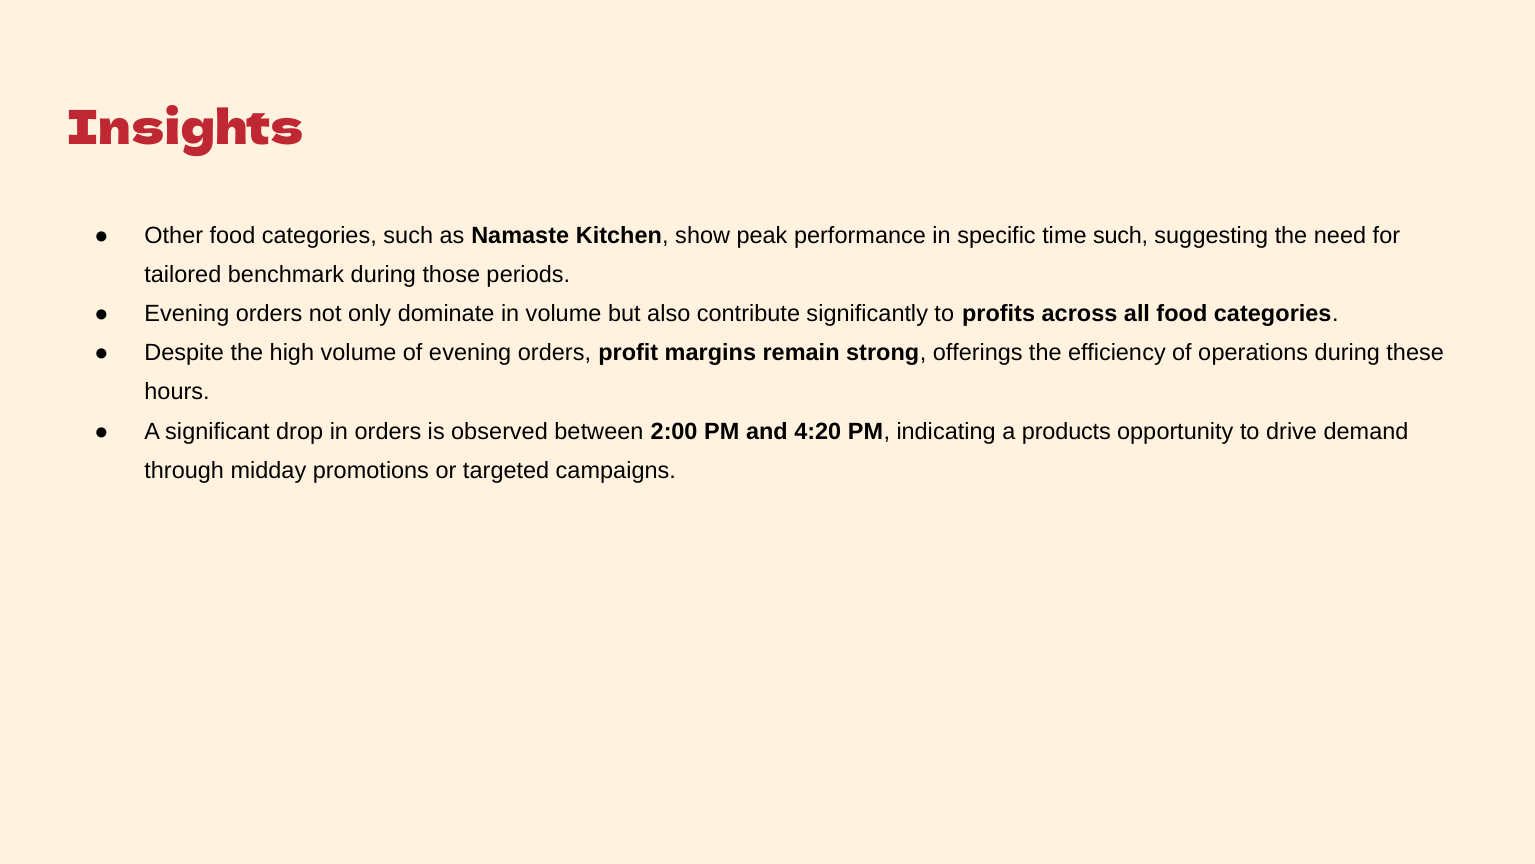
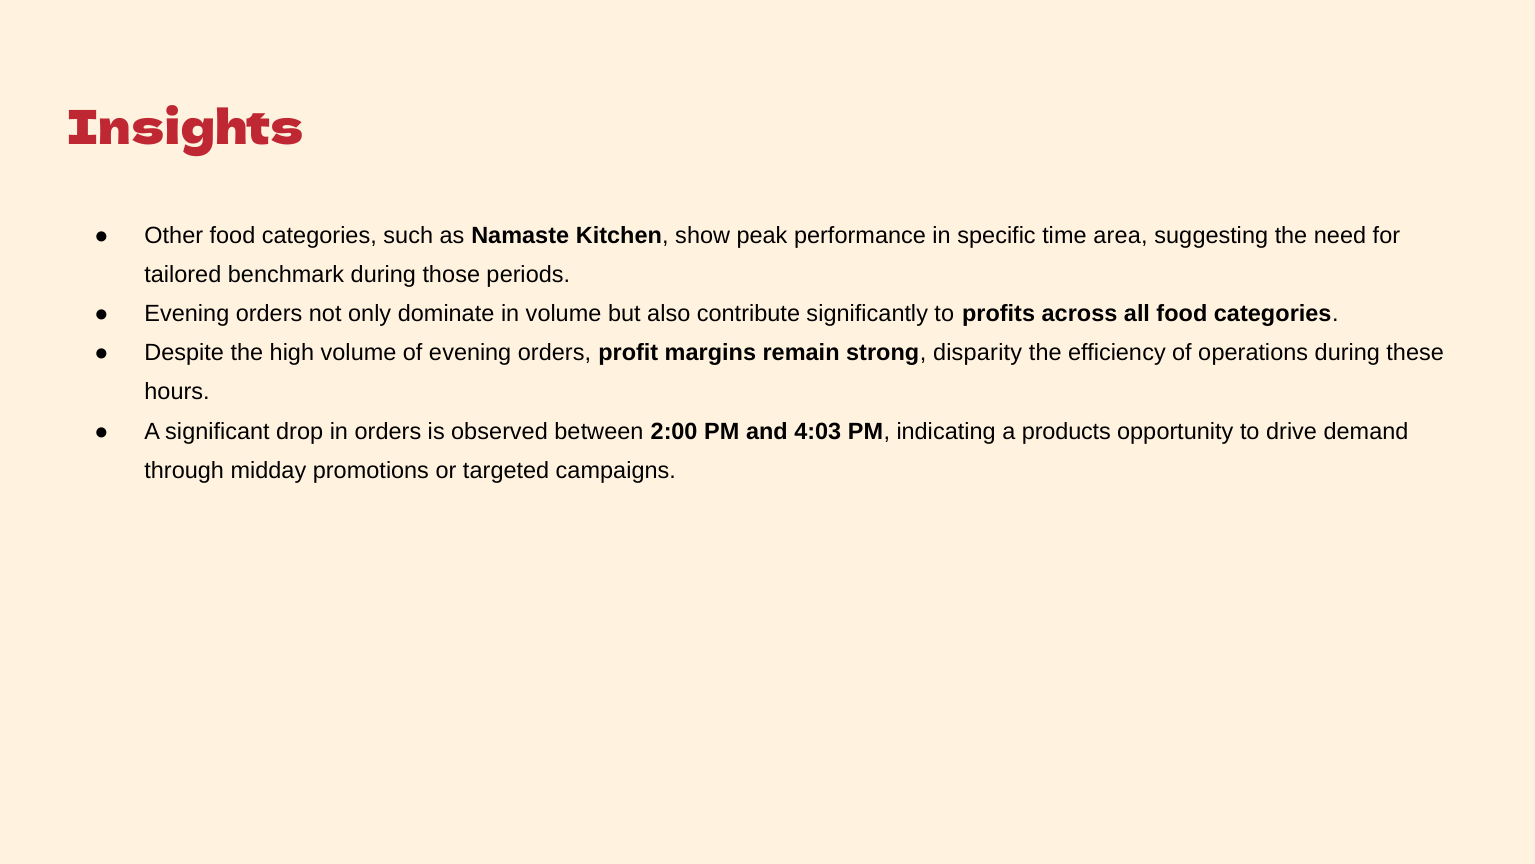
time such: such -> area
offerings: offerings -> disparity
4:20: 4:20 -> 4:03
